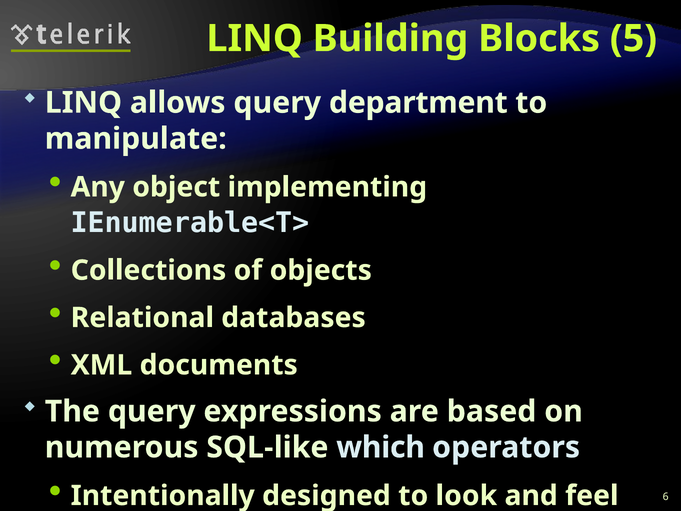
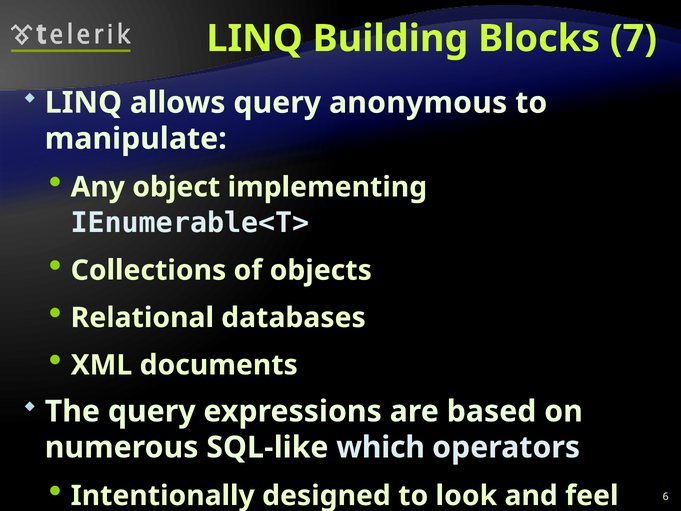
5: 5 -> 7
department: department -> anonymous
